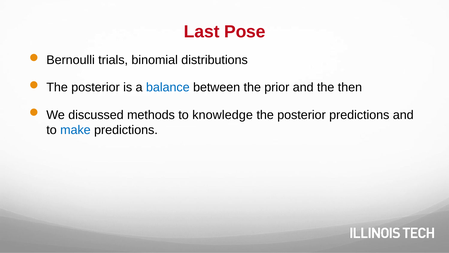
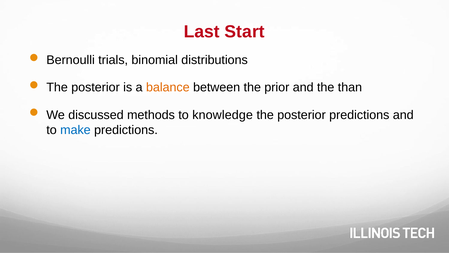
Pose: Pose -> Start
balance colour: blue -> orange
then: then -> than
